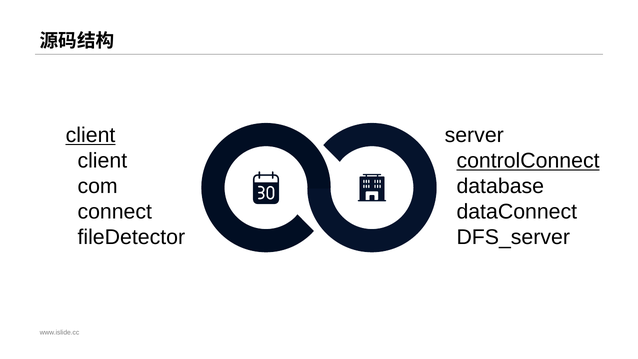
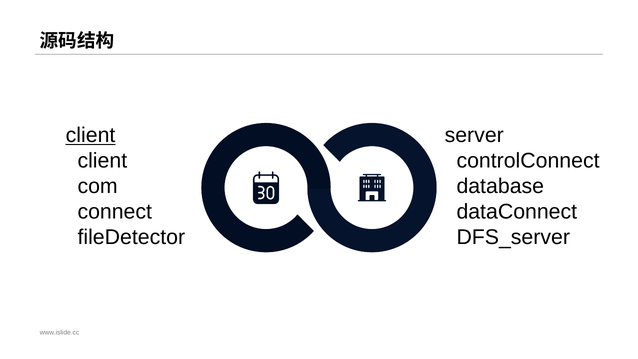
controlConnect underline: present -> none
